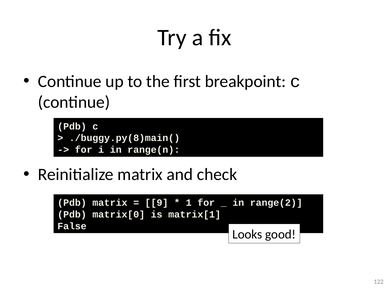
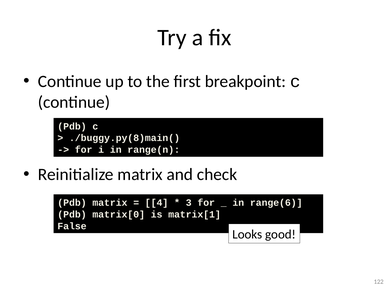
9: 9 -> 4
1: 1 -> 3
range(2: range(2 -> range(6
